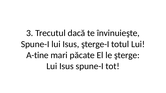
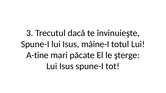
şterge-I: şterge-I -> mâine-I
